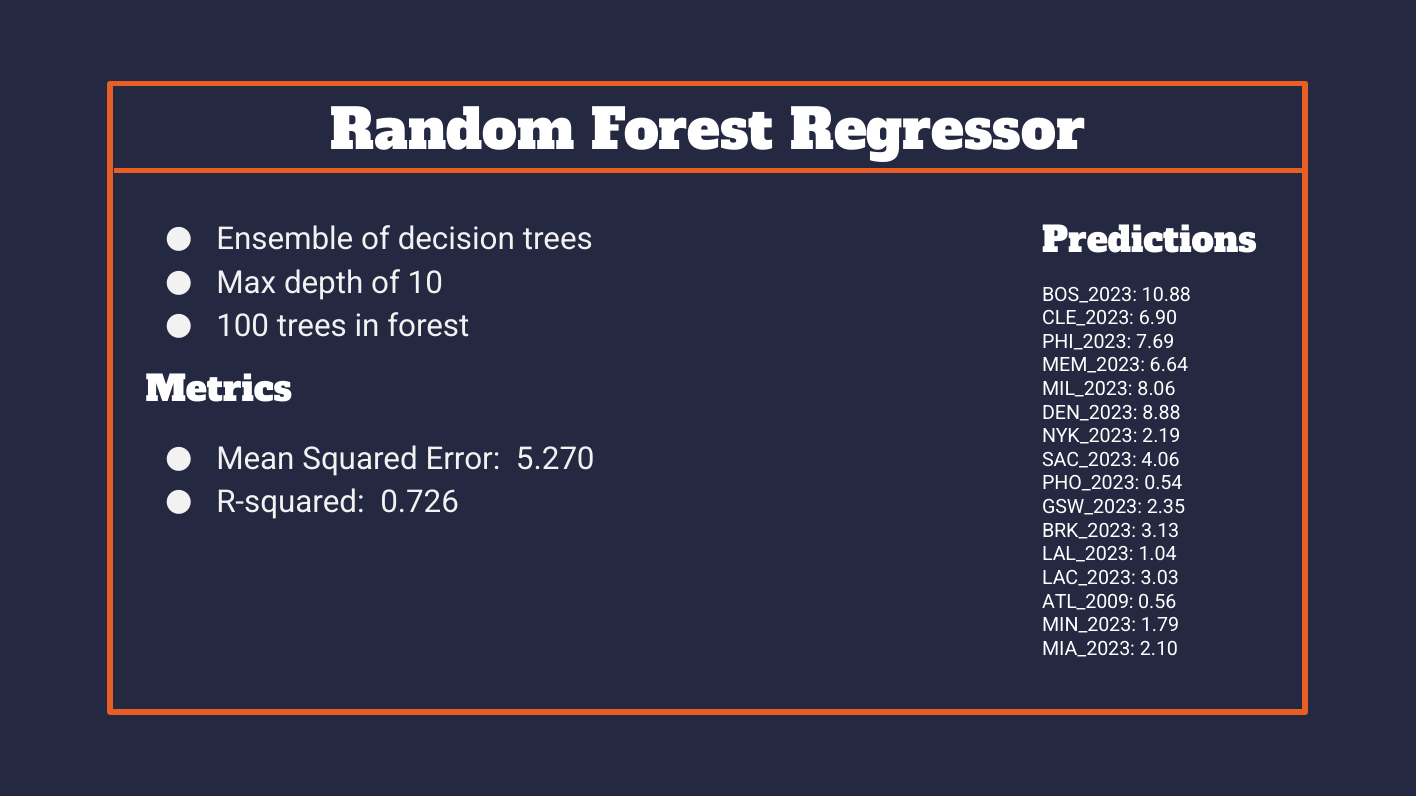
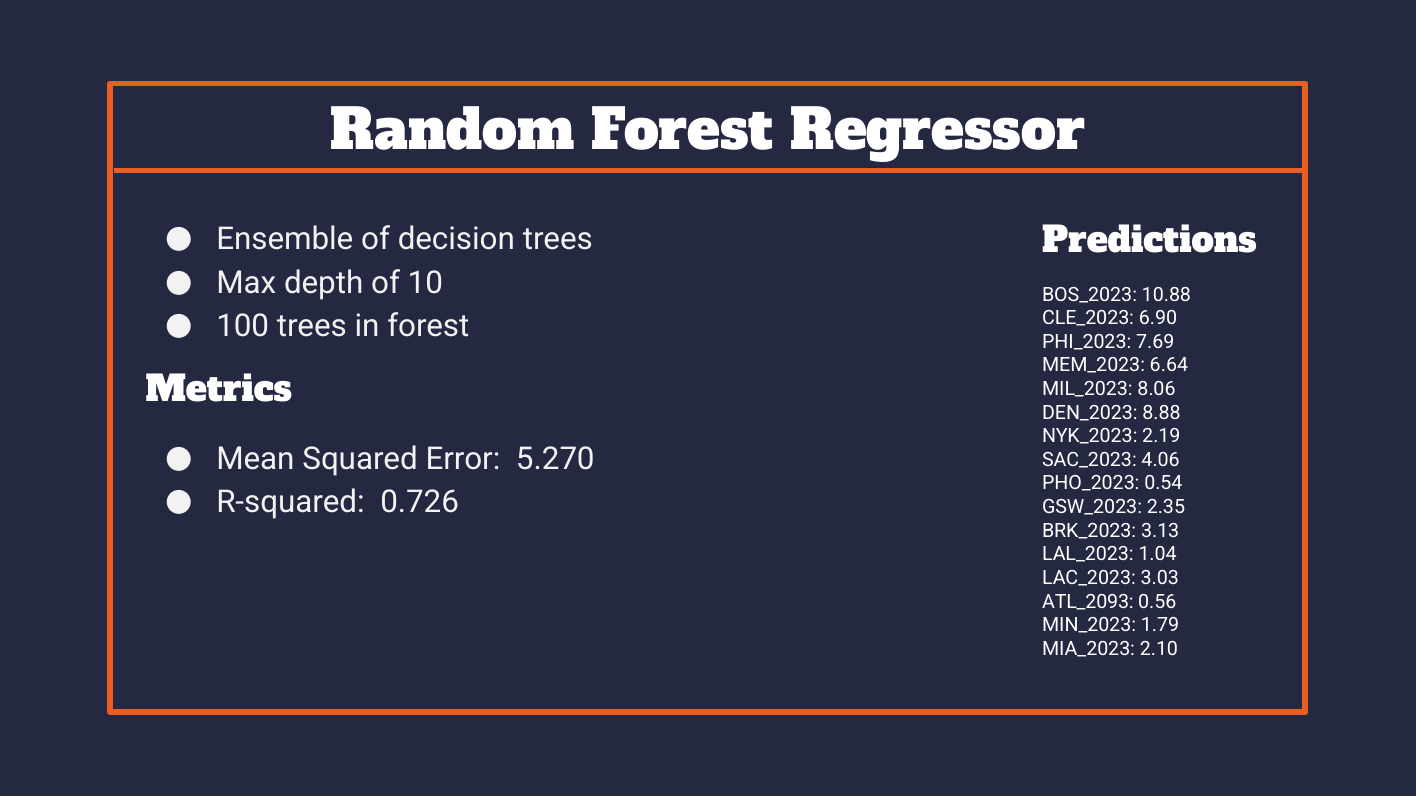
ATL_2009: ATL_2009 -> ATL_2093
